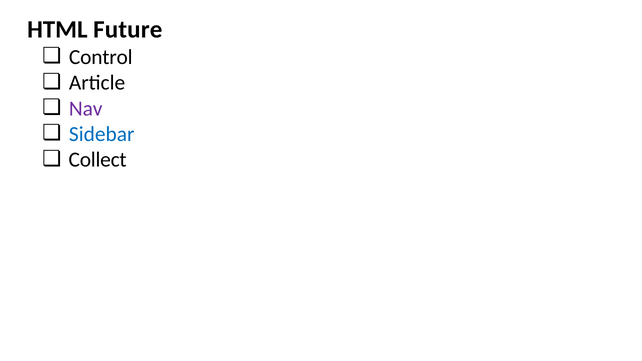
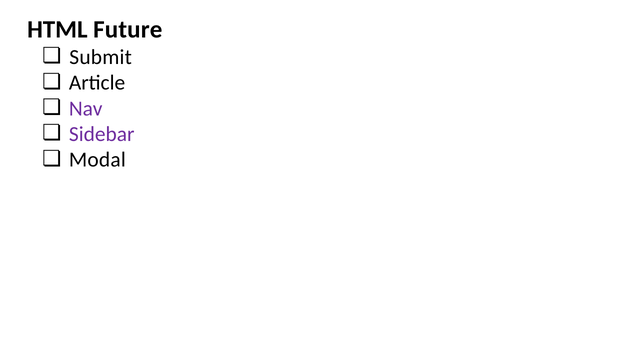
Control: Control -> Submit
Sidebar colour: blue -> purple
Collect: Collect -> Modal
